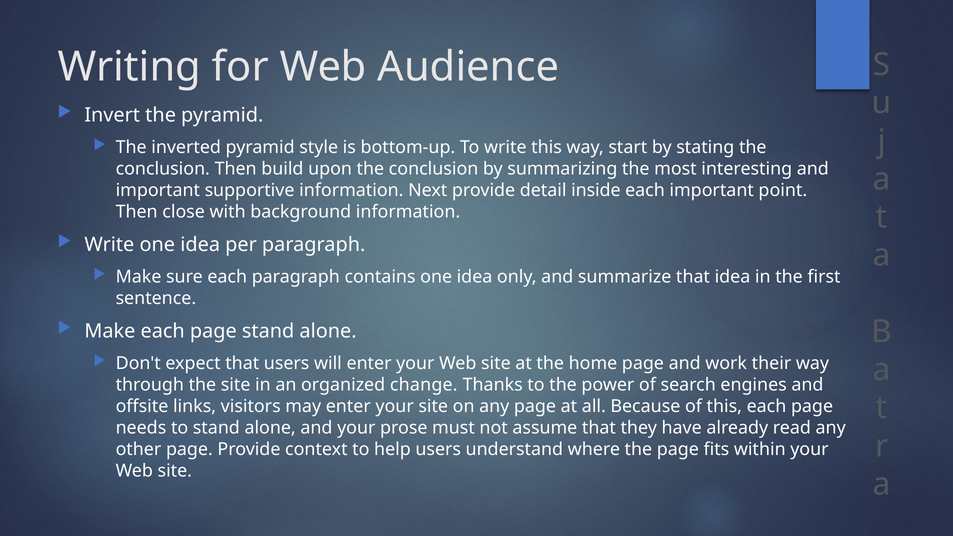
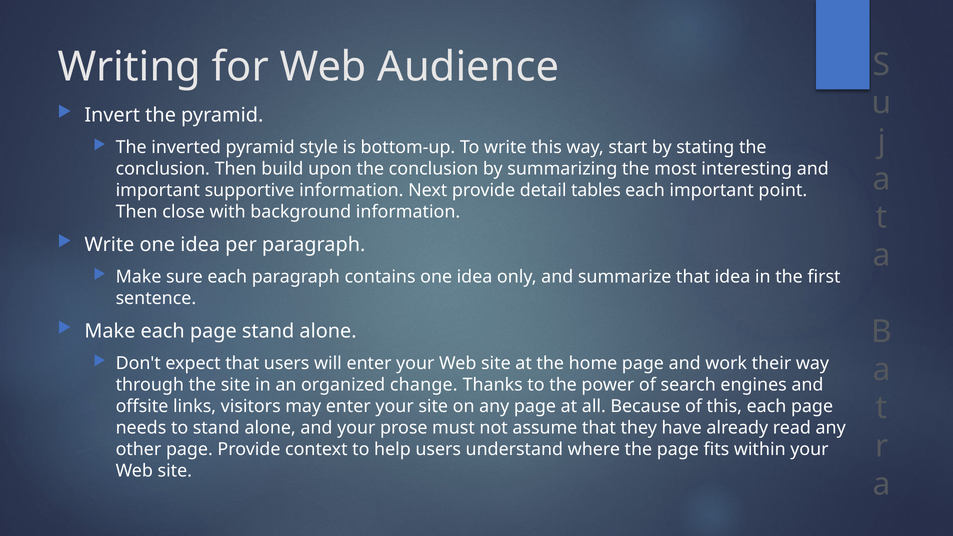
inside: inside -> tables
